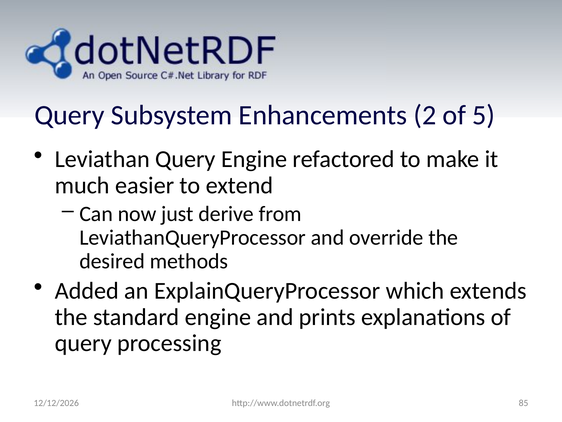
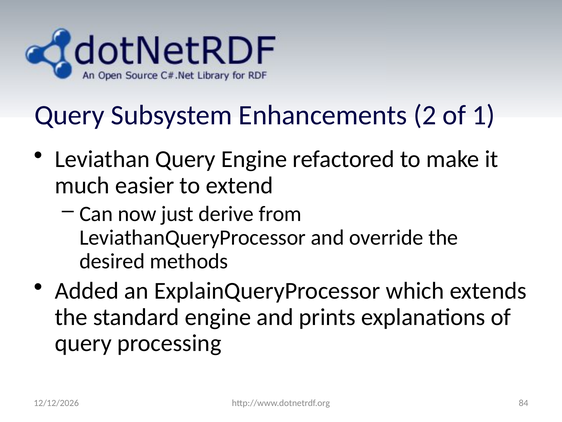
5: 5 -> 1
85: 85 -> 84
